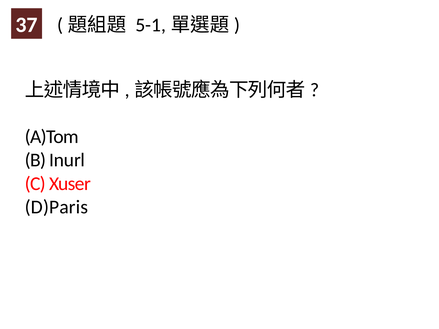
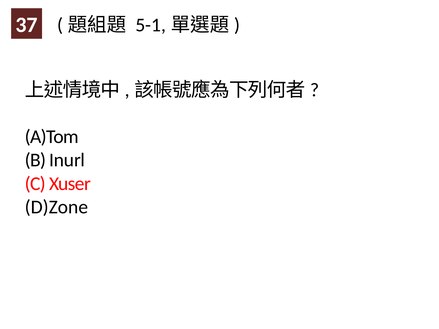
D)Paris: D)Paris -> D)Zone
